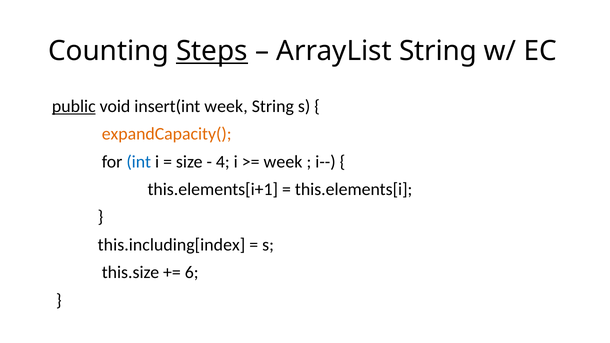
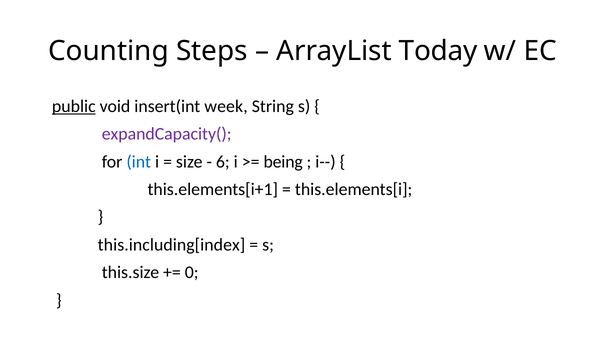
Steps underline: present -> none
ArrayList String: String -> Today
expandCapacity( colour: orange -> purple
4: 4 -> 6
week at (283, 162): week -> being
6: 6 -> 0
